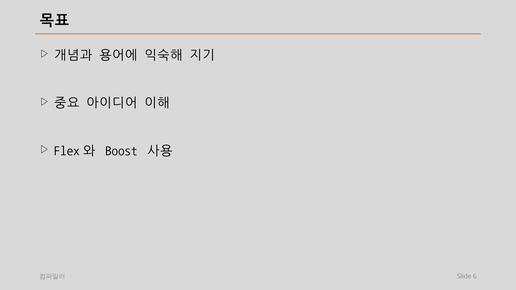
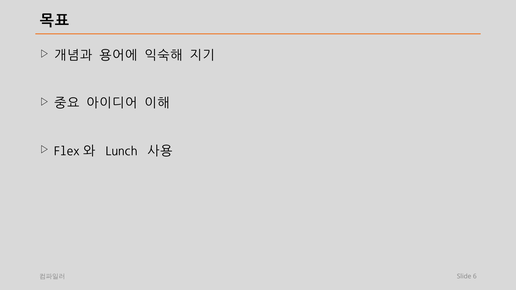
Boost: Boost -> Lunch
